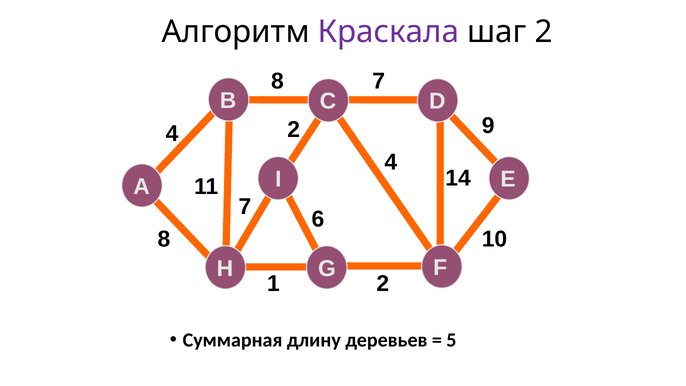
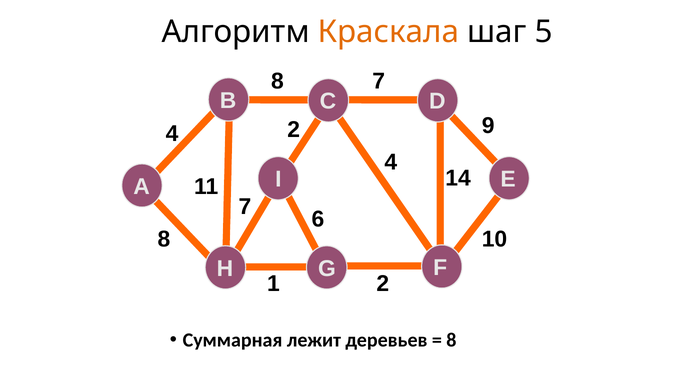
Краскала colour: purple -> orange
шаг 2: 2 -> 5
длину: длину -> лежит
5 at (451, 340): 5 -> 8
